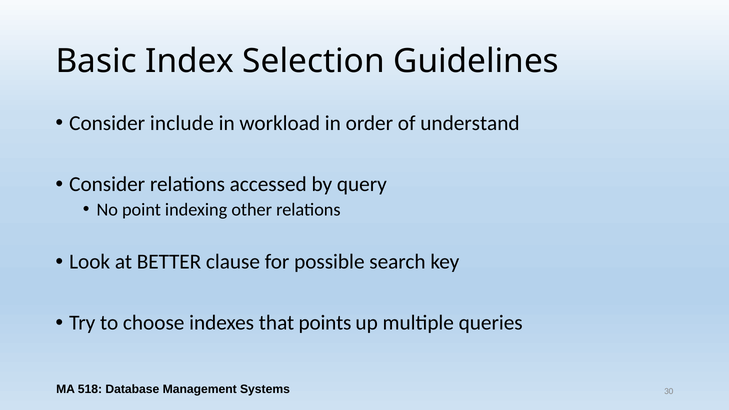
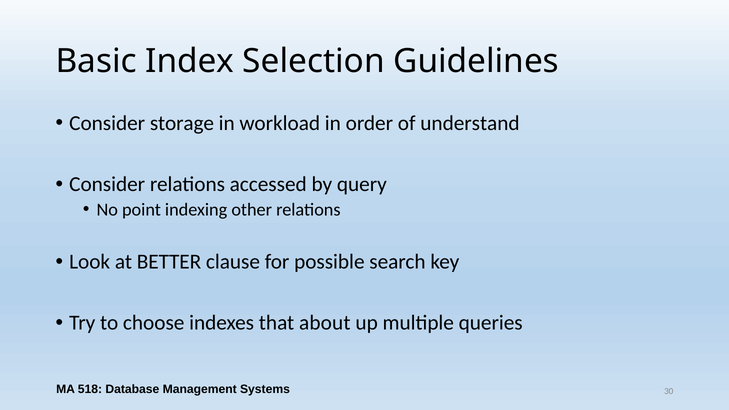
include: include -> storage
points: points -> about
